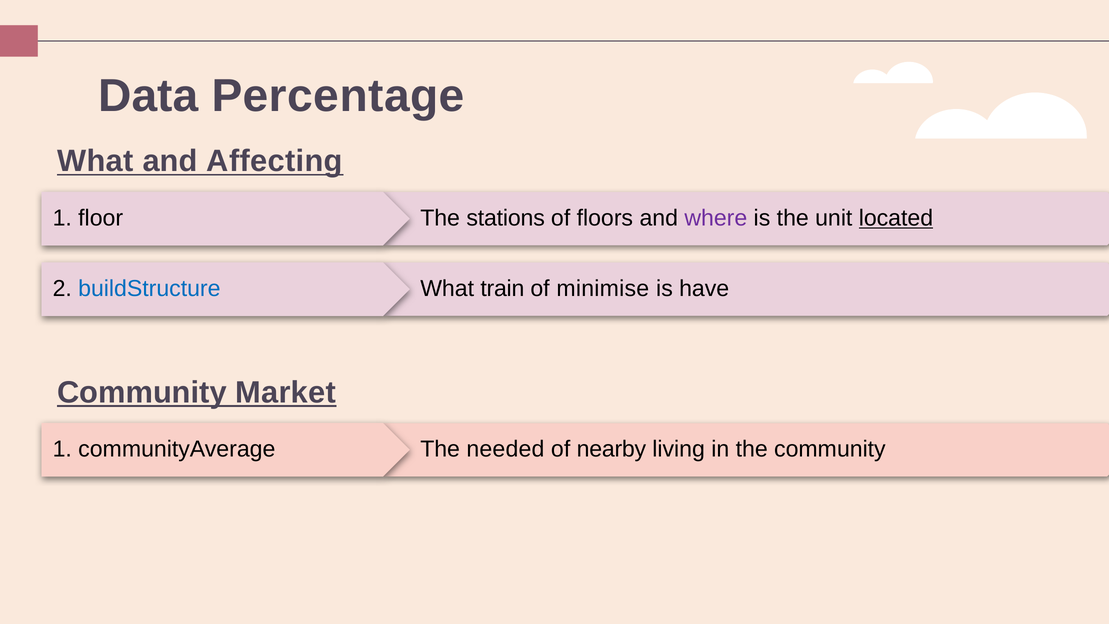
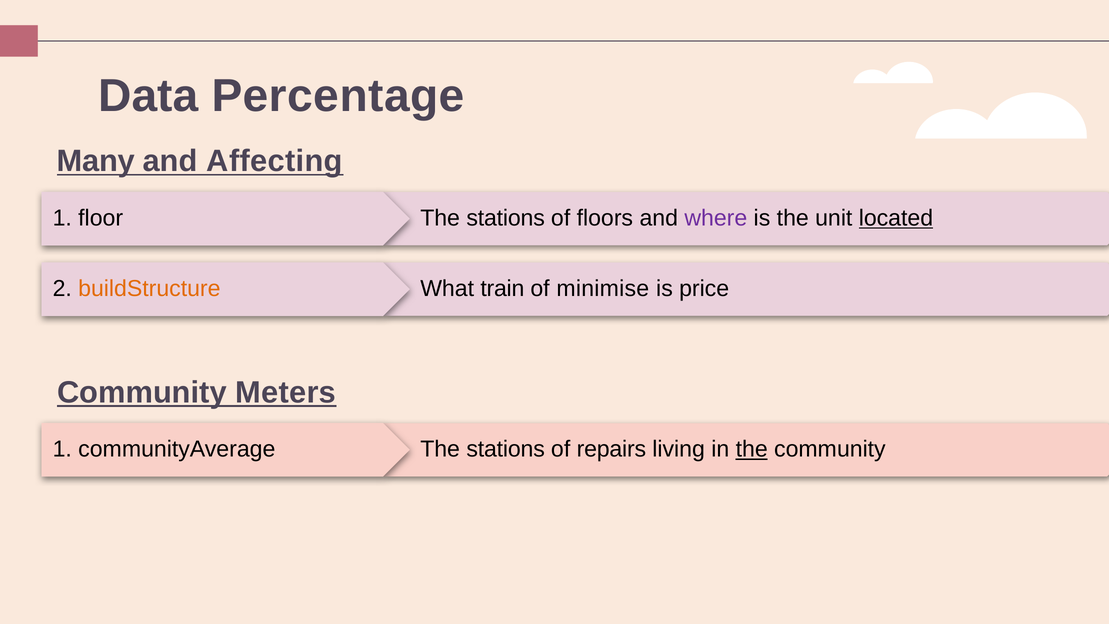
What at (95, 161): What -> Many
buildStructure colour: blue -> orange
have: have -> price
Market: Market -> Meters
needed at (505, 449): needed -> stations
nearby: nearby -> repairs
the at (752, 449) underline: none -> present
